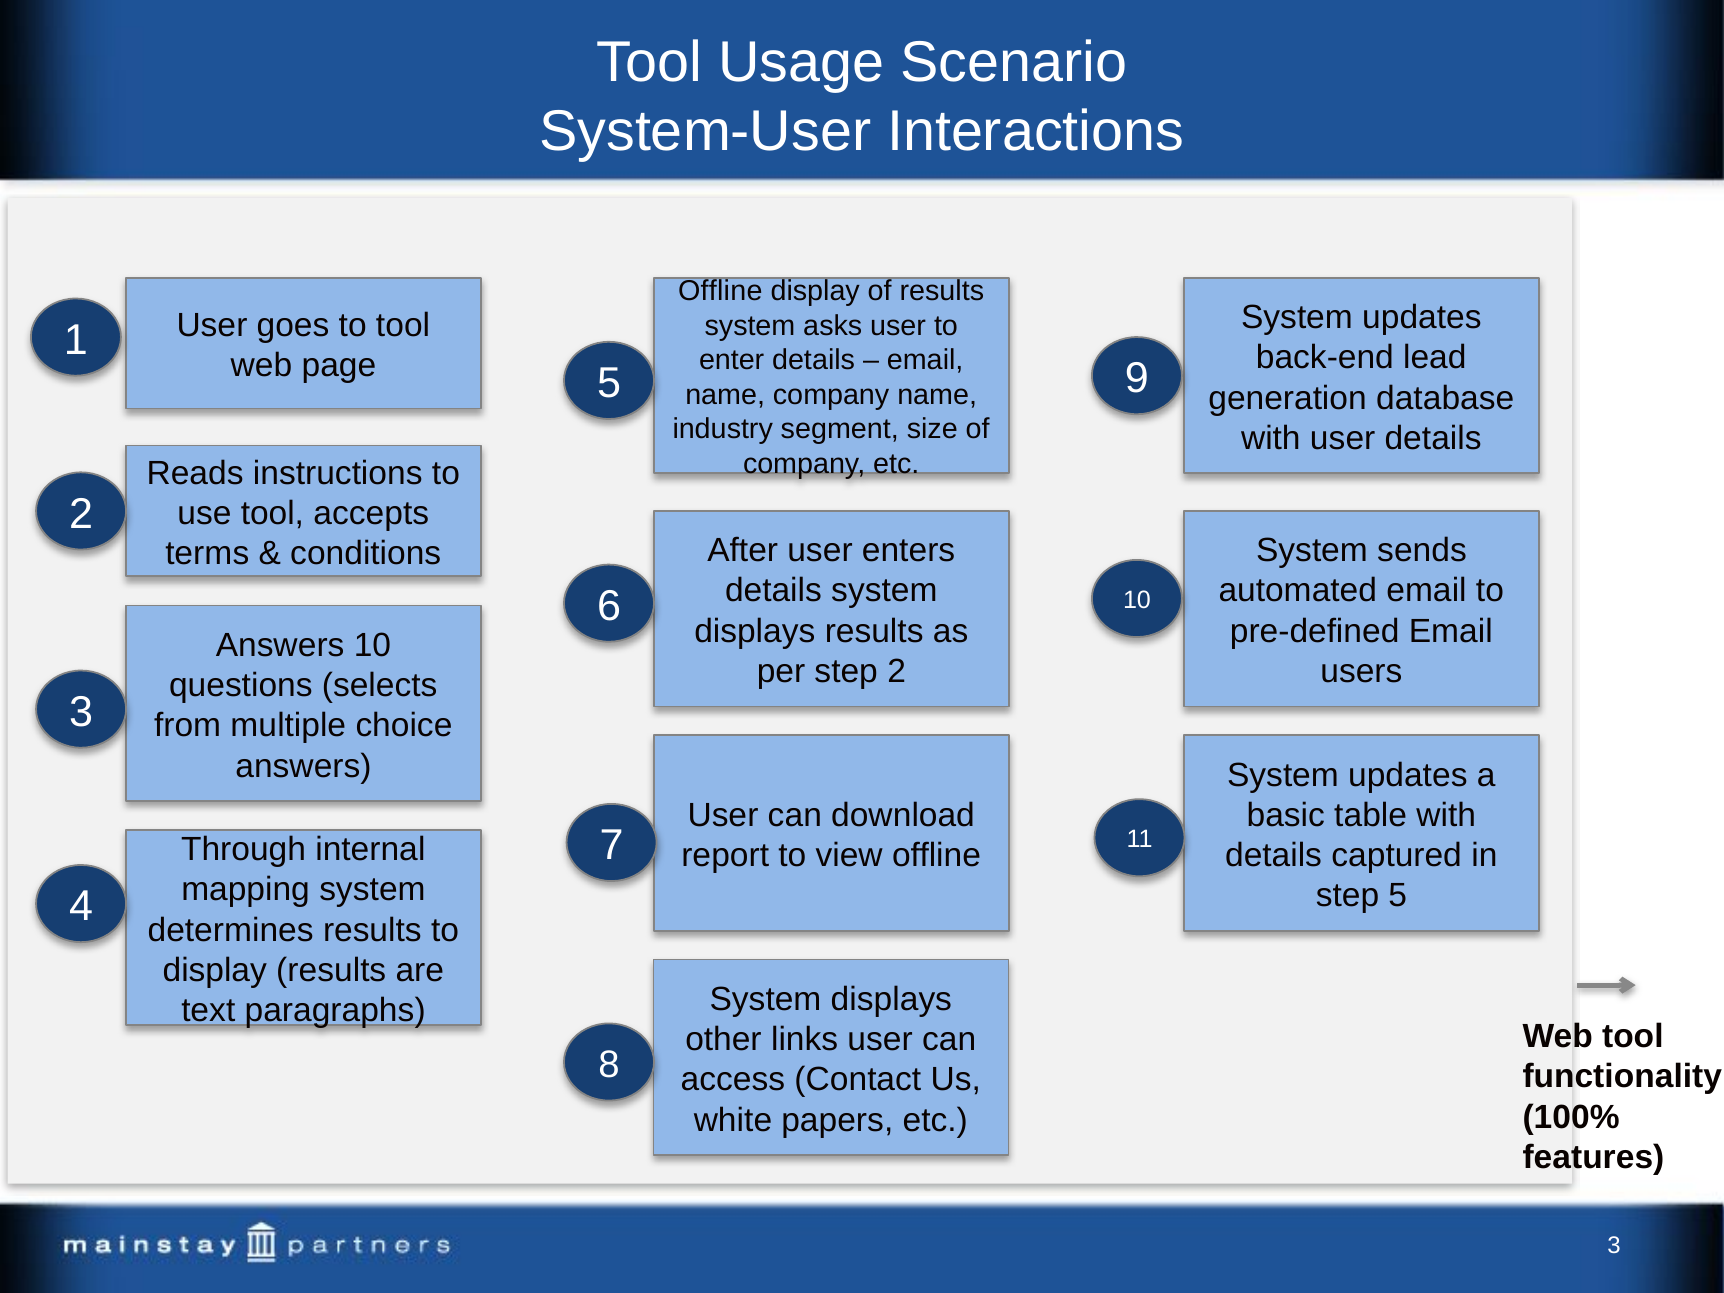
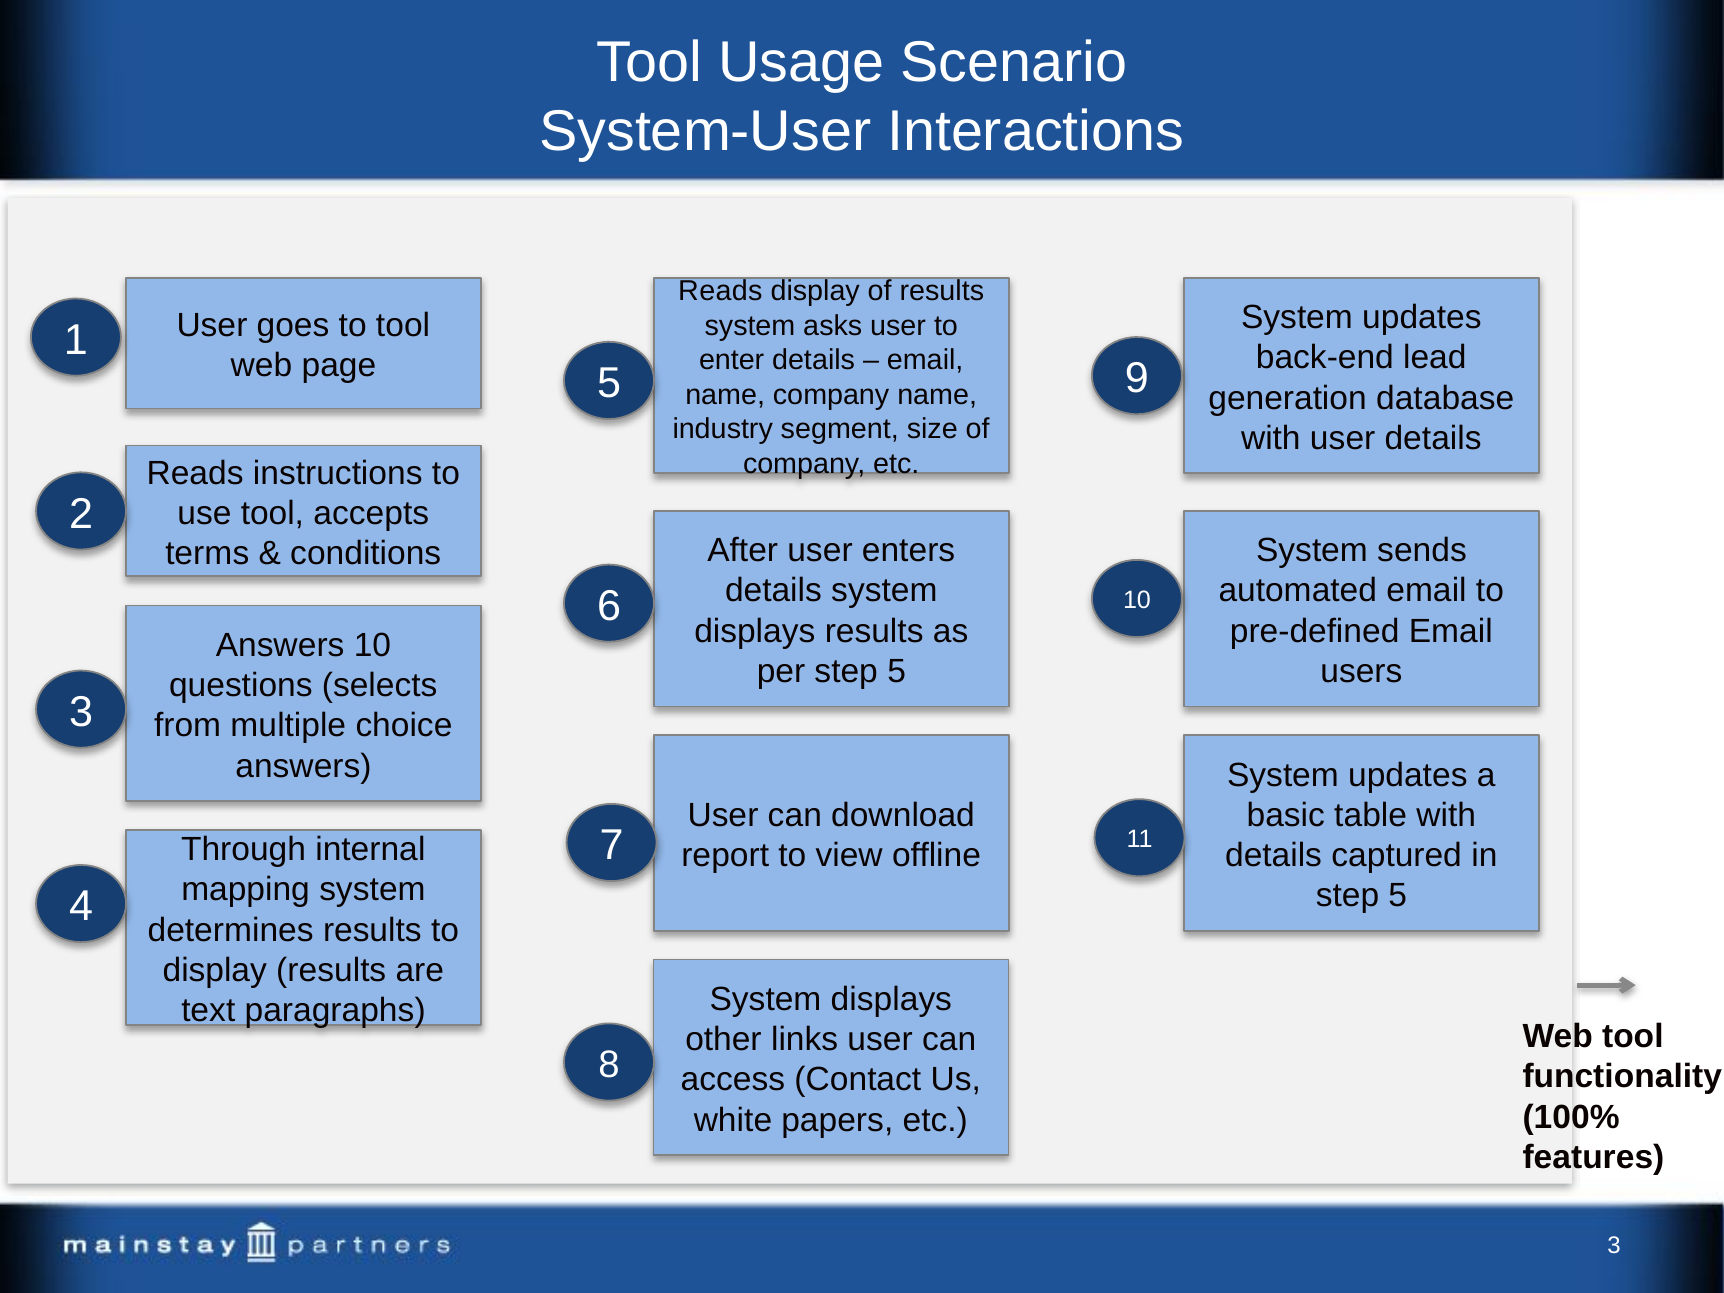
Offline at (720, 291): Offline -> Reads
per step 2: 2 -> 5
